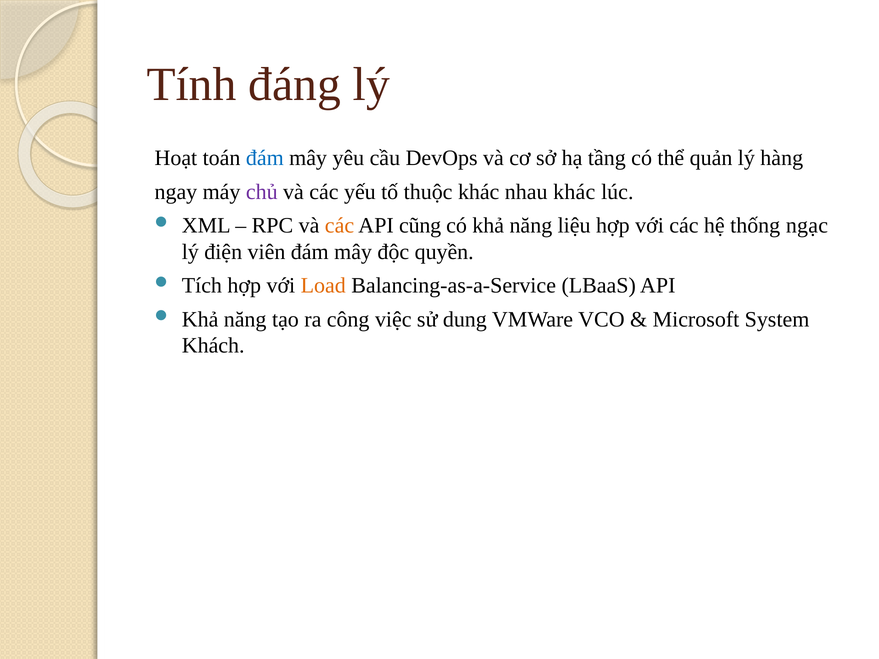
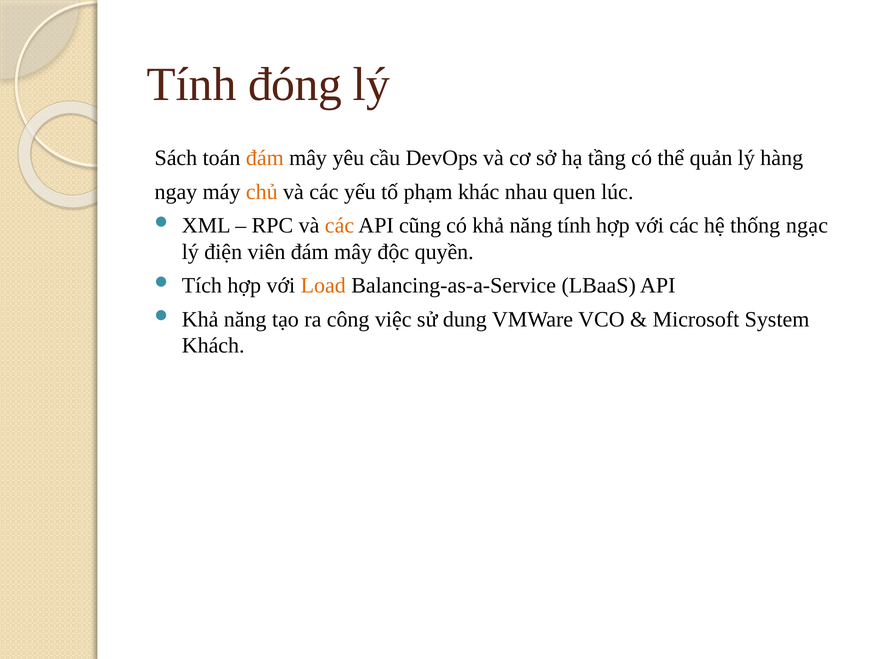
đáng: đáng -> đóng
Hoạt: Hoạt -> Sách
đám at (265, 158) colour: blue -> orange
chủ colour: purple -> orange
thuộc: thuộc -> phạm
nhau khác: khác -> quen
năng liệu: liệu -> tính
